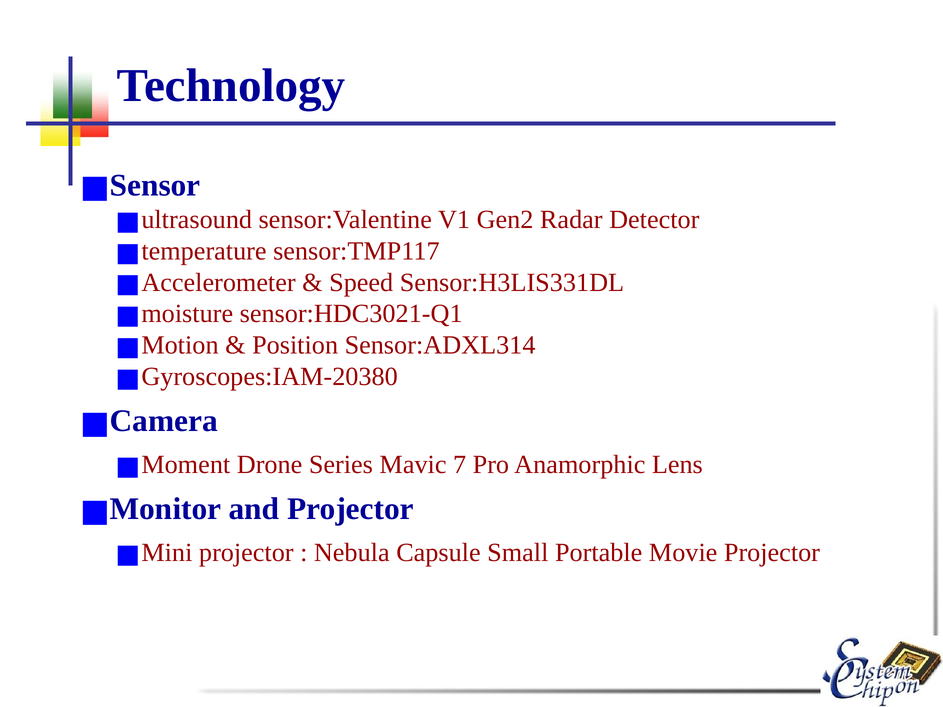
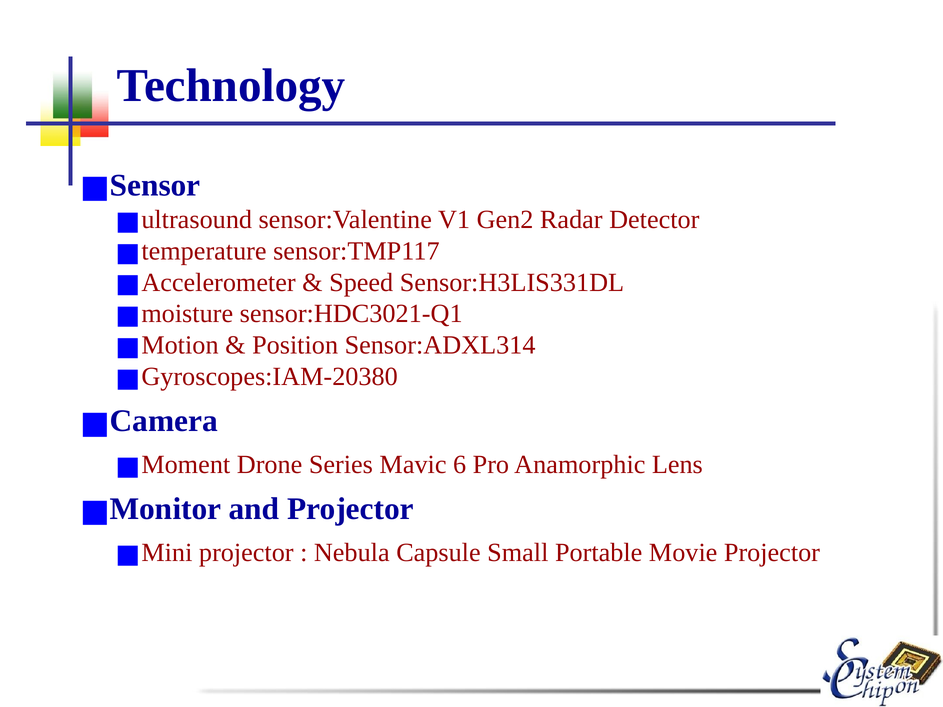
7: 7 -> 6
